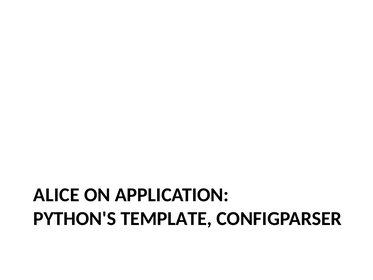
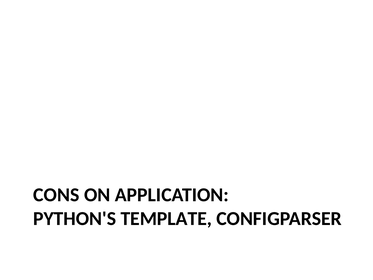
ALICE: ALICE -> CONS
